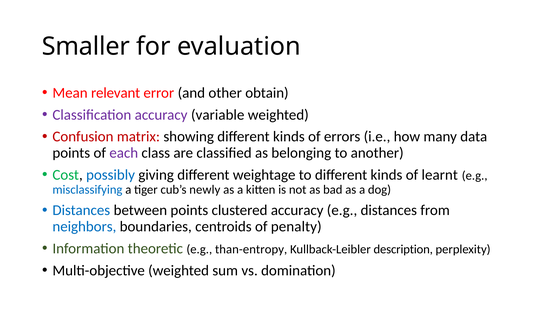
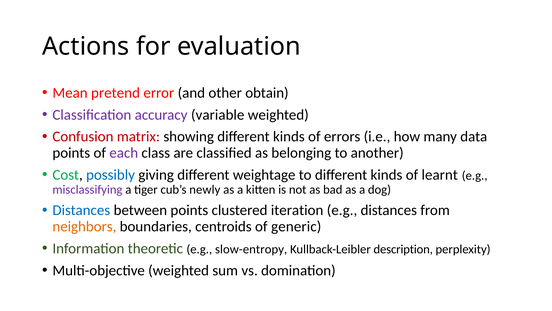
Smaller: Smaller -> Actions
relevant: relevant -> pretend
misclassifying colour: blue -> purple
clustered accuracy: accuracy -> iteration
neighbors colour: blue -> orange
penalty: penalty -> generic
than-entropy: than-entropy -> slow-entropy
